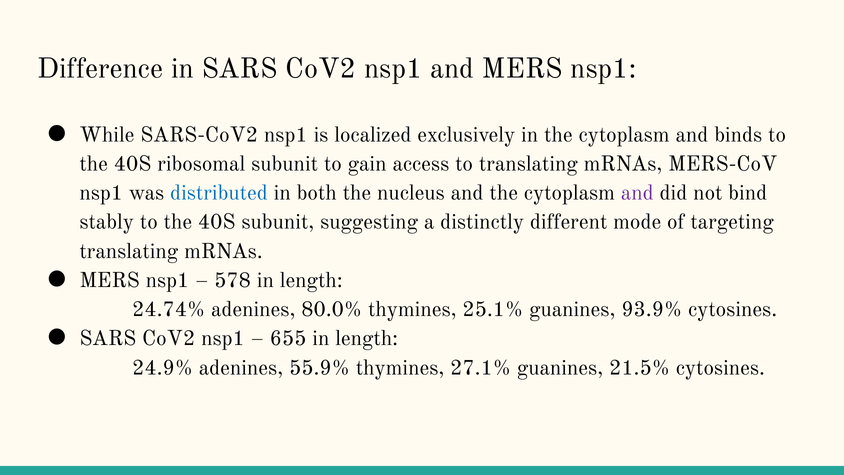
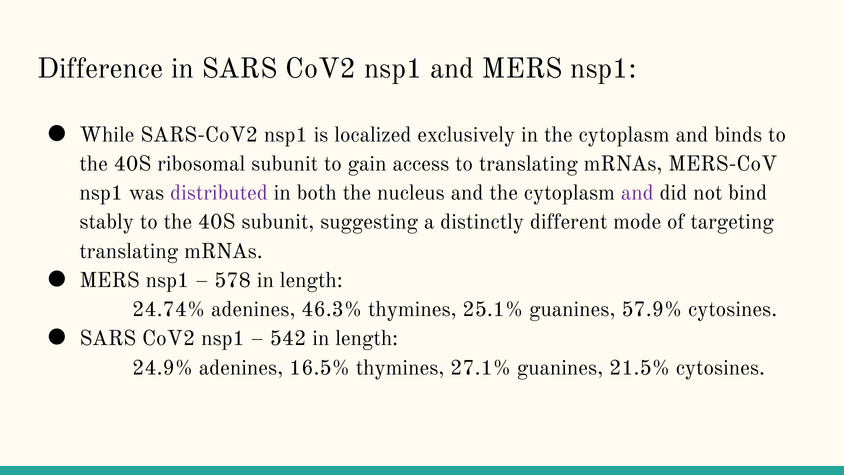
distributed colour: blue -> purple
80.0%: 80.0% -> 46.3%
93.9%: 93.9% -> 57.9%
655: 655 -> 542
55.9%: 55.9% -> 16.5%
